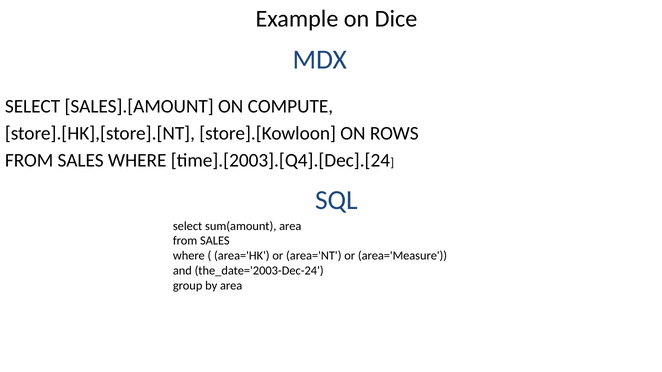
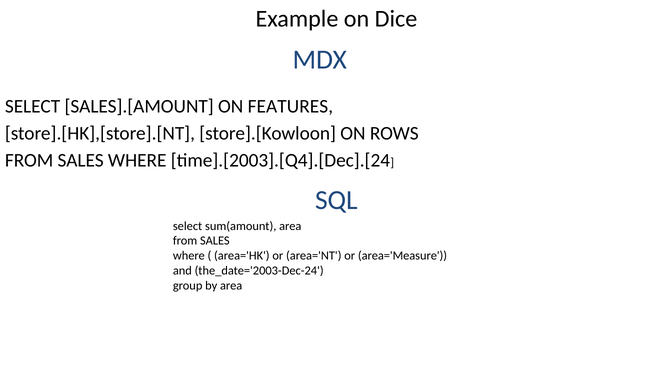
COMPUTE: COMPUTE -> FEATURES
